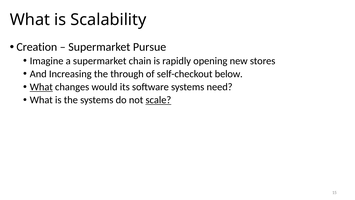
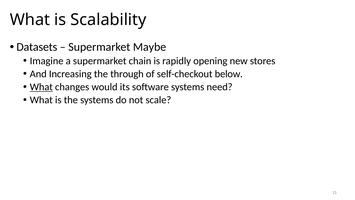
Creation: Creation -> Datasets
Pursue: Pursue -> Maybe
scale underline: present -> none
